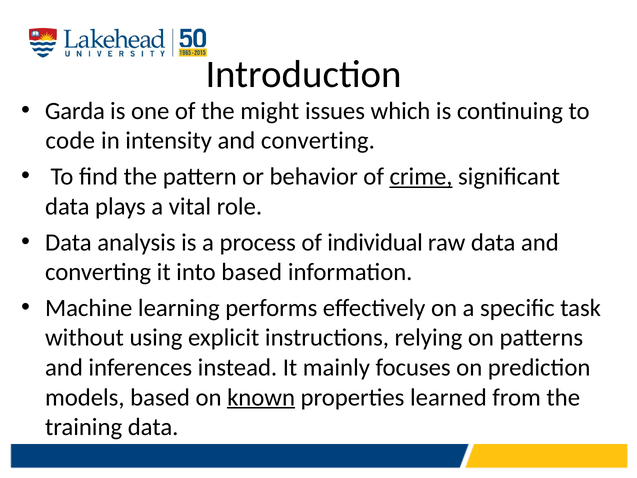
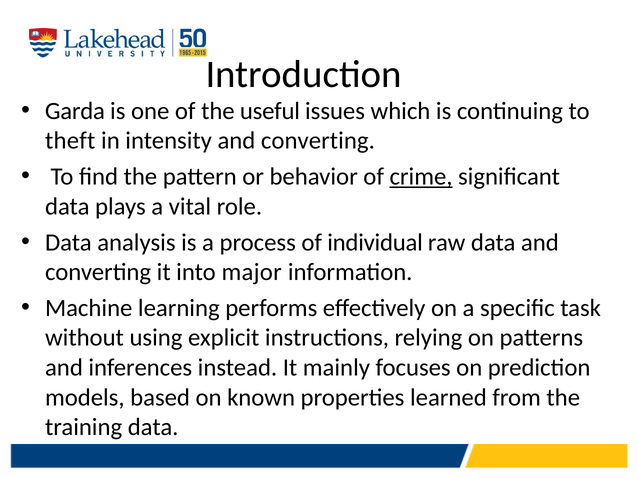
might: might -> useful
code: code -> theft
into based: based -> major
known underline: present -> none
